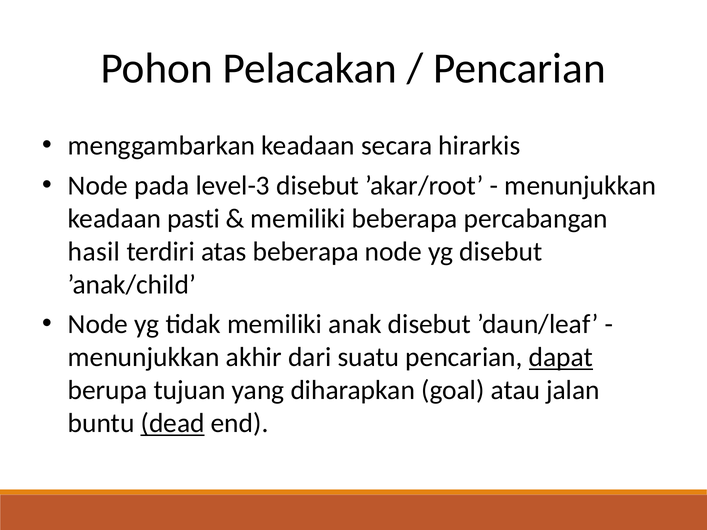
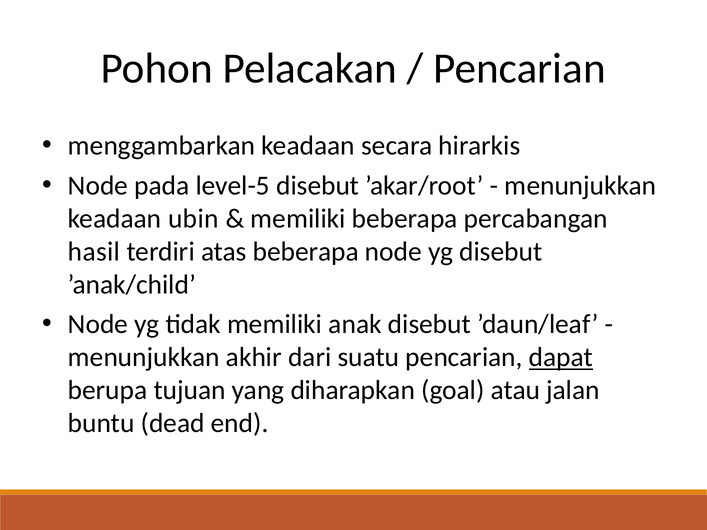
level-3: level-3 -> level-5
pasti: pasti -> ubin
dead underline: present -> none
